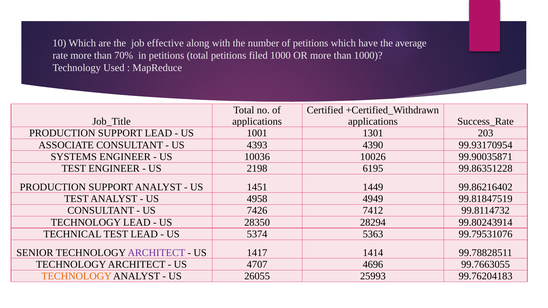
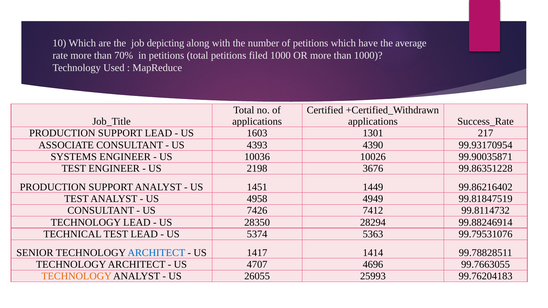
effective: effective -> depicting
1001: 1001 -> 1603
203: 203 -> 217
6195: 6195 -> 3676
99.80243914: 99.80243914 -> 99.88246914
ARCHITECT at (156, 253) colour: purple -> blue
